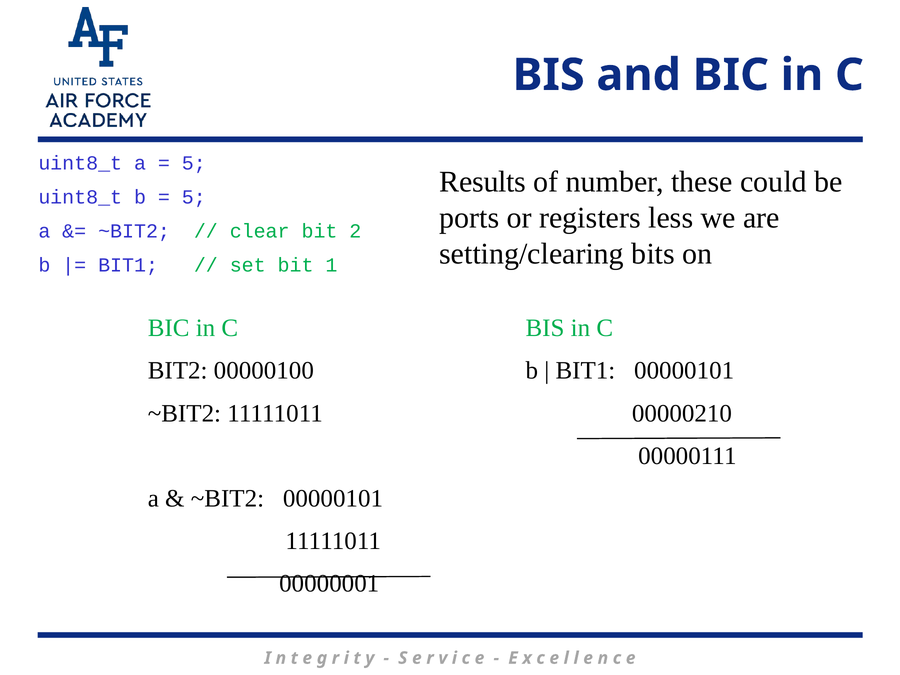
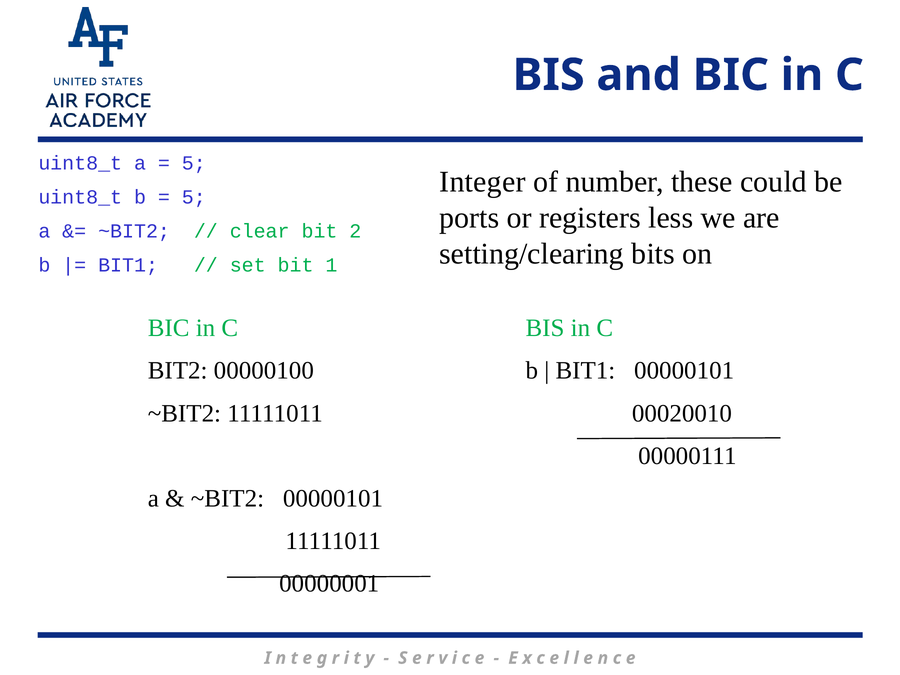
Results: Results -> Integer
00000210: 00000210 -> 00020010
